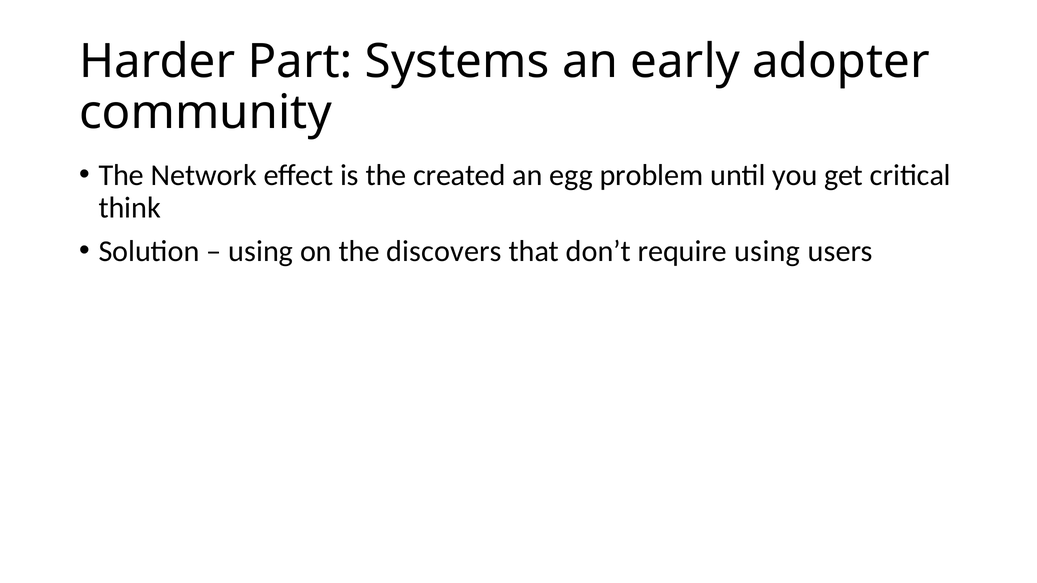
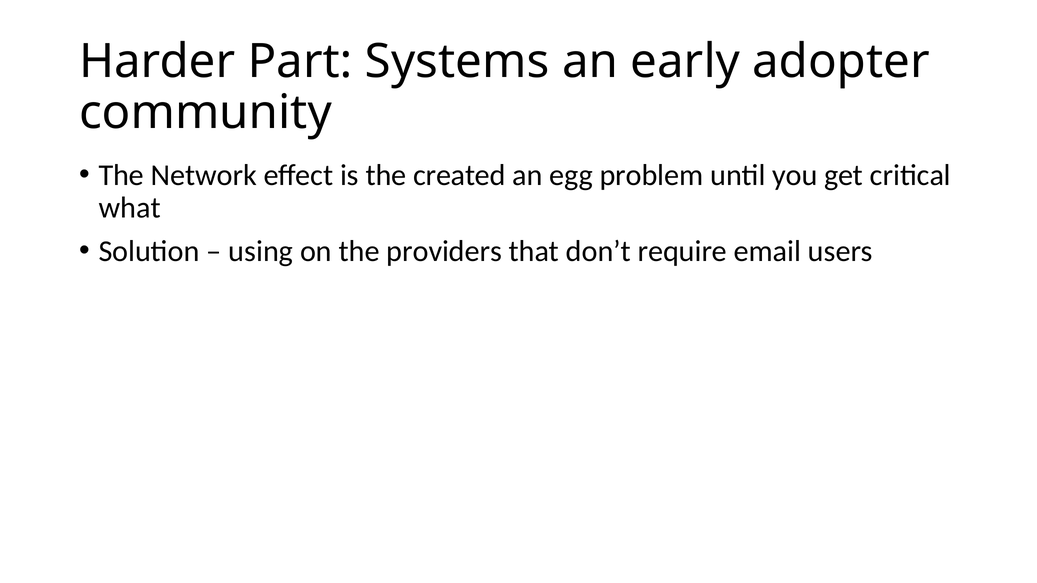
think: think -> what
discovers: discovers -> providers
require using: using -> email
